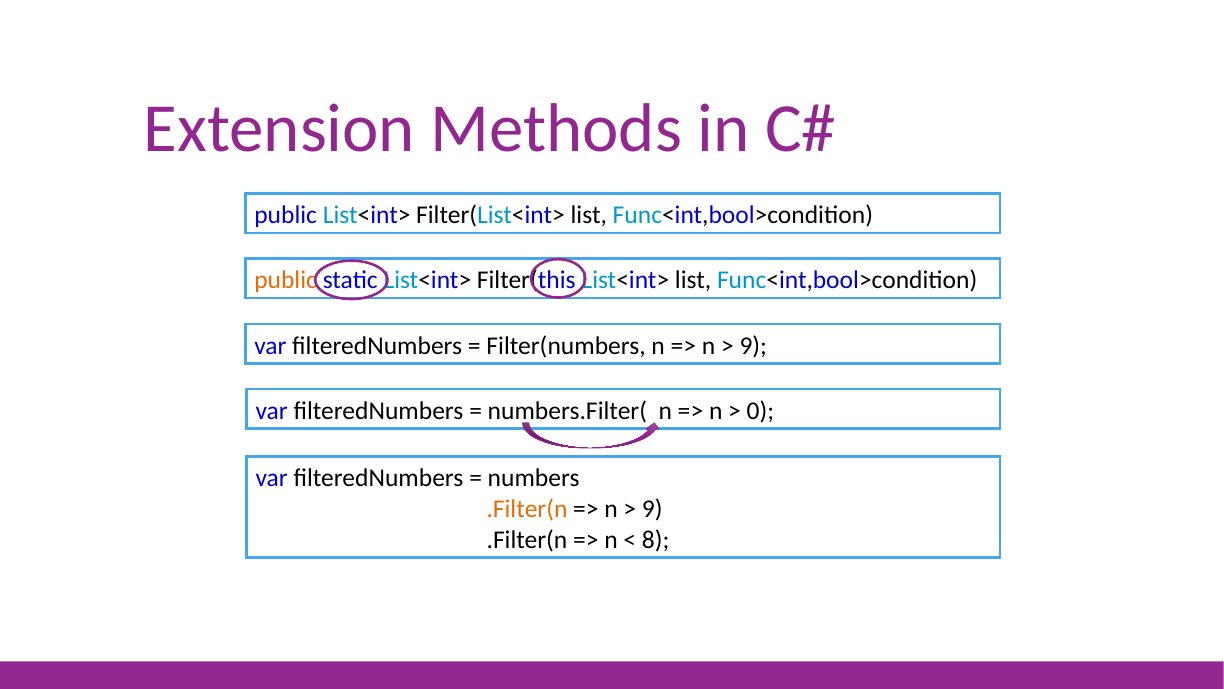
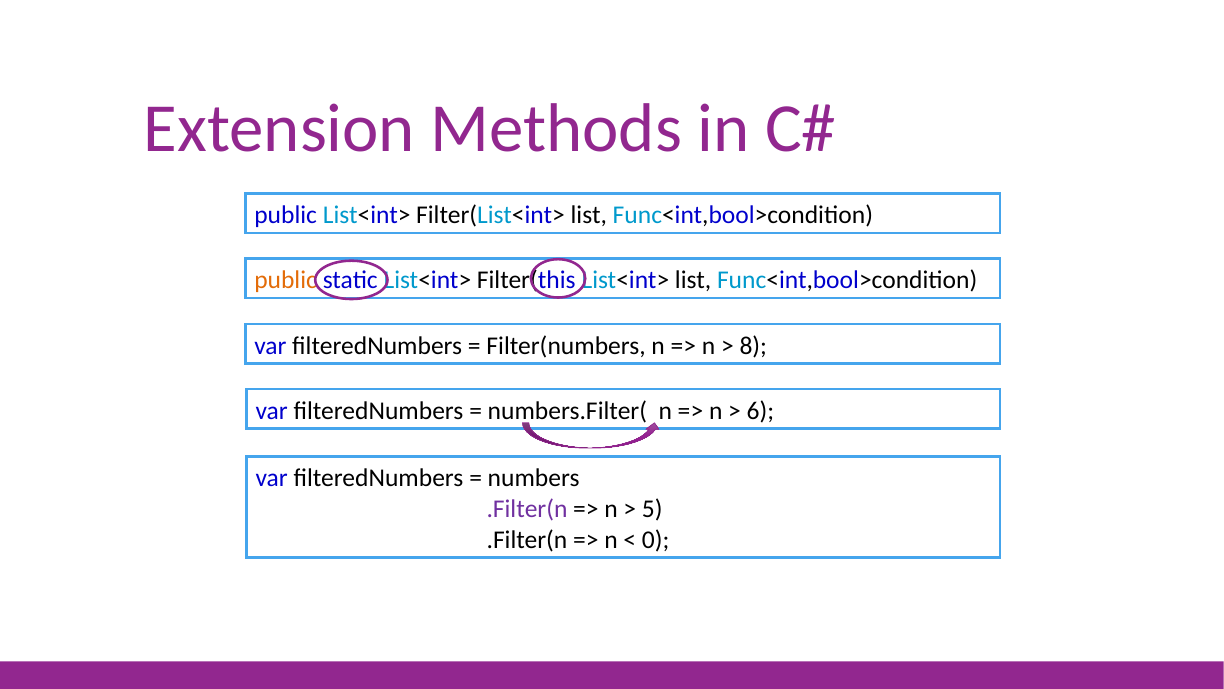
9 at (753, 345): 9 -> 8
0: 0 -> 6
.Filter(n at (527, 509) colour: orange -> purple
9 at (652, 509): 9 -> 5
8: 8 -> 0
